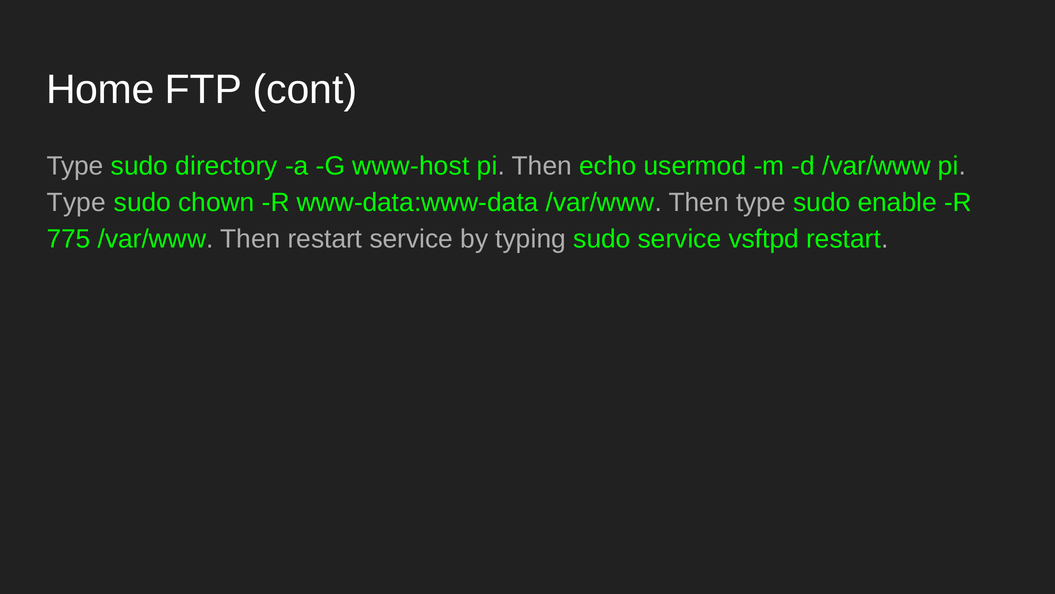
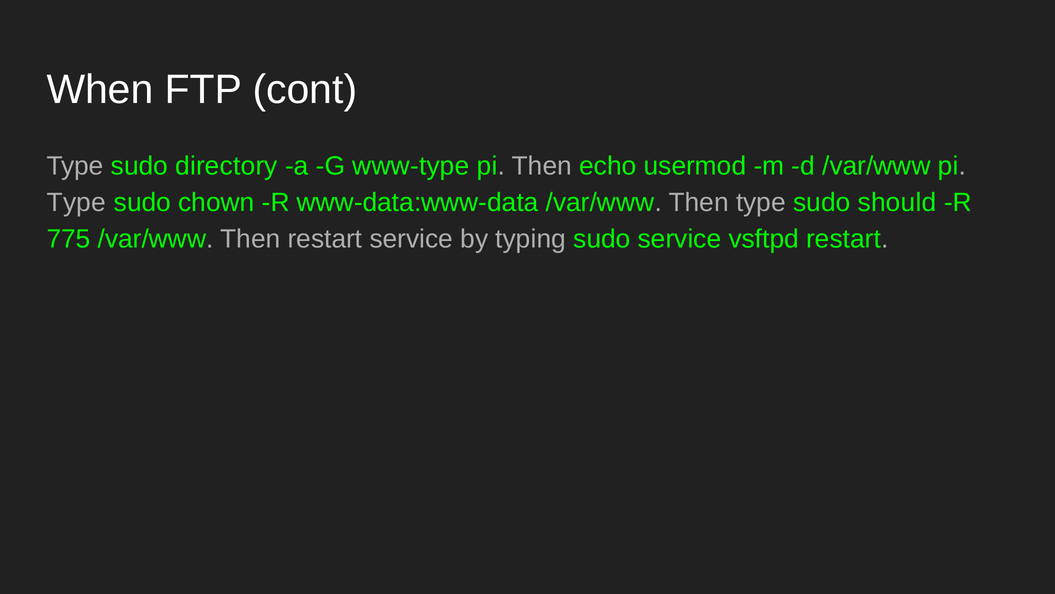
Home: Home -> When
www-host: www-host -> www-type
enable: enable -> should
